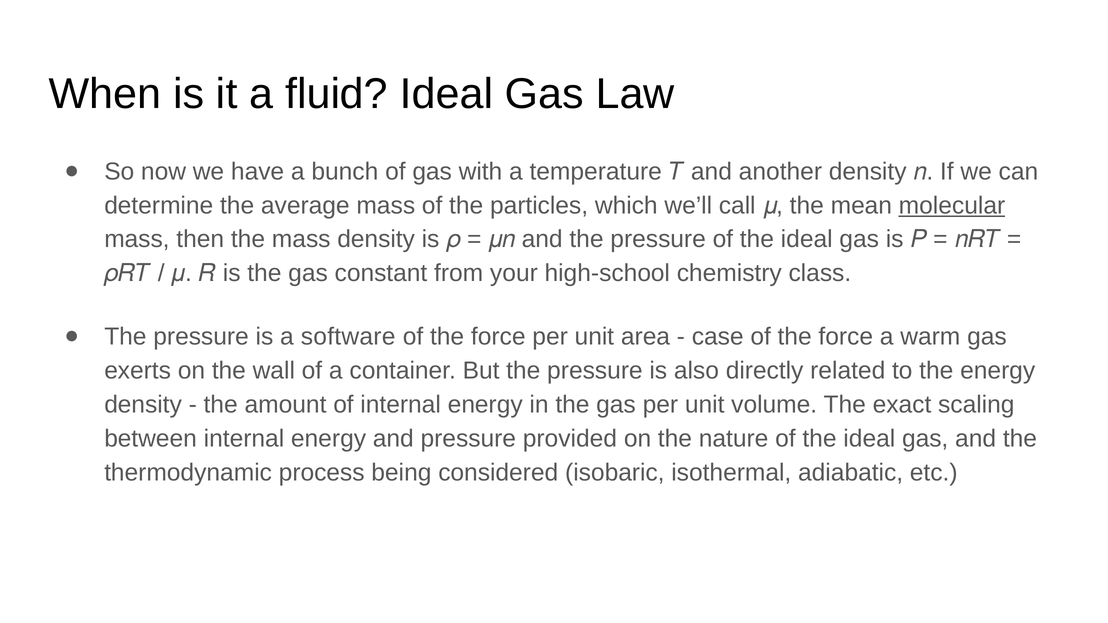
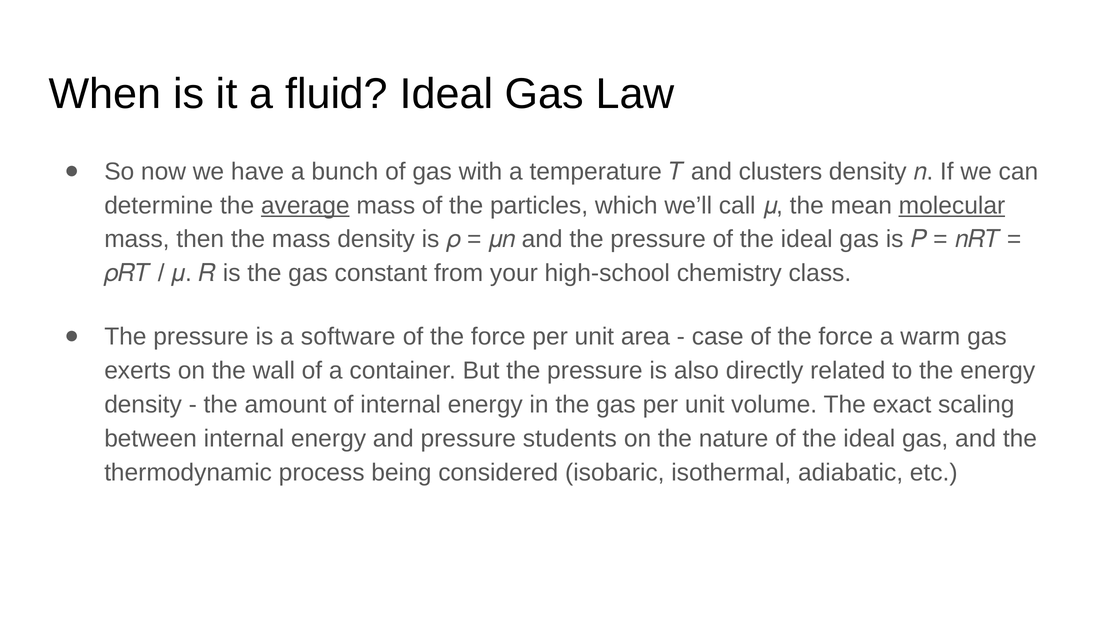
another: another -> clusters
average underline: none -> present
provided: provided -> students
